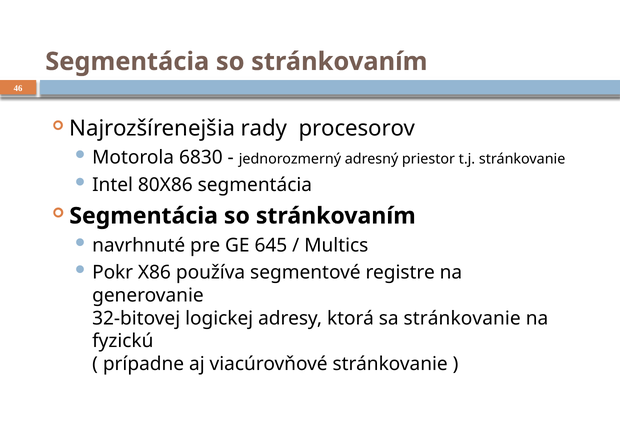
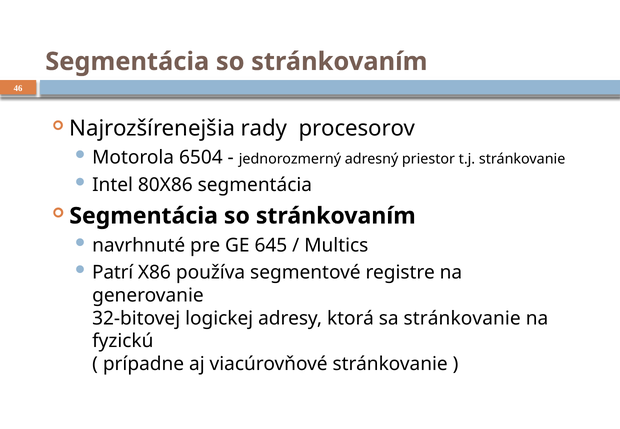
6830: 6830 -> 6504
Pokr: Pokr -> Patrí
